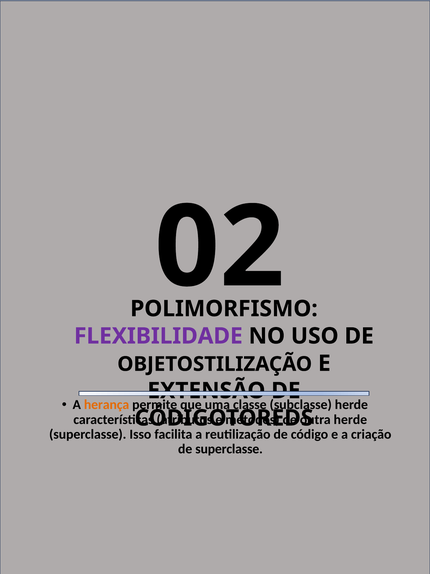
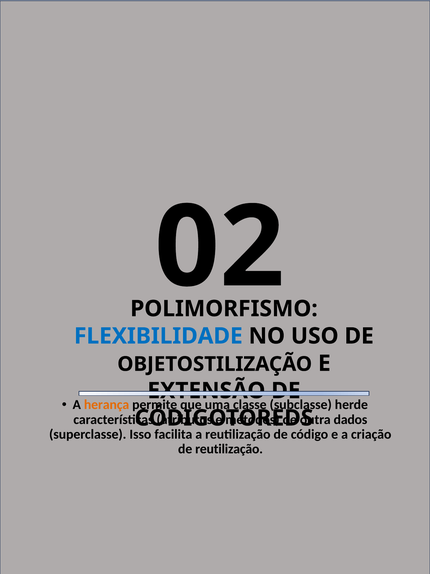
FLEXIBILIDADE colour: purple -> blue
herde at (350, 419): herde -> dados
de superclasse: superclasse -> reutilização
